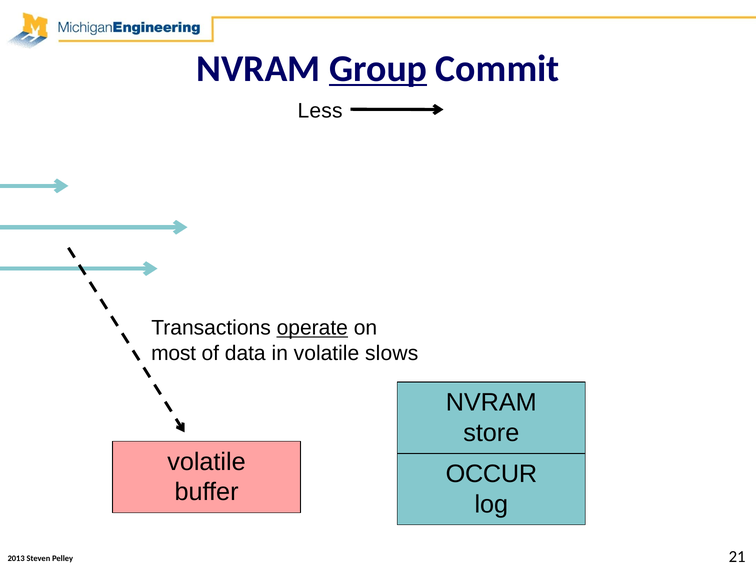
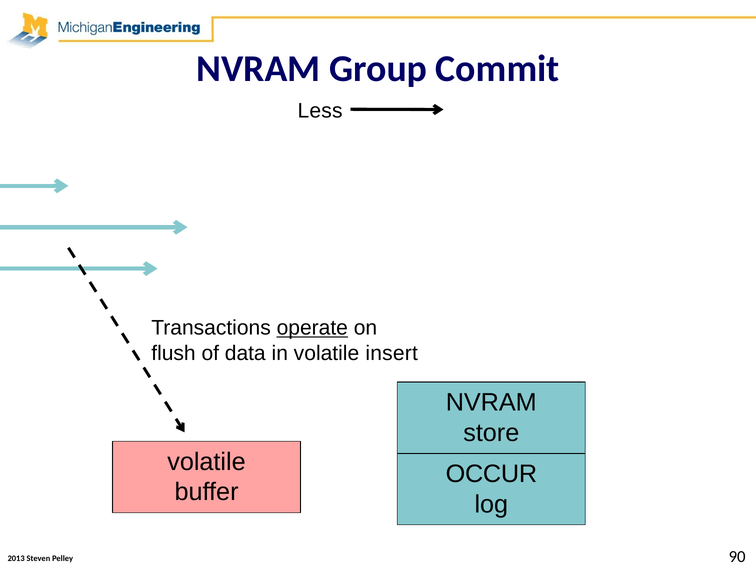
Group underline: present -> none
most: most -> flush
slows: slows -> insert
21: 21 -> 90
